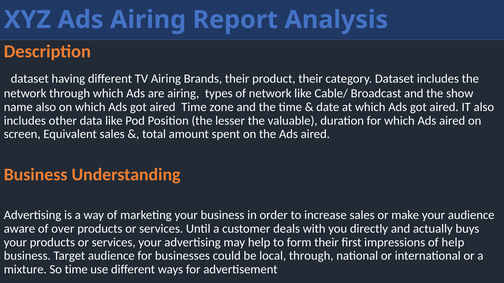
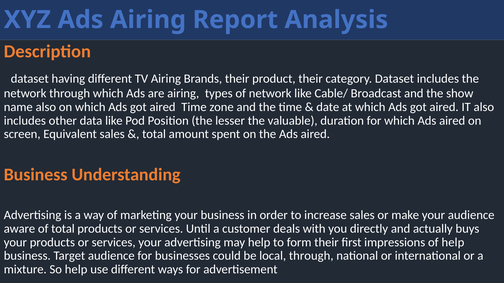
of over: over -> total
So time: time -> help
